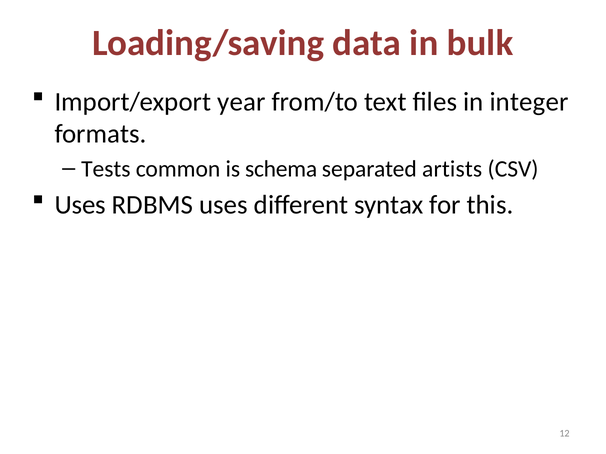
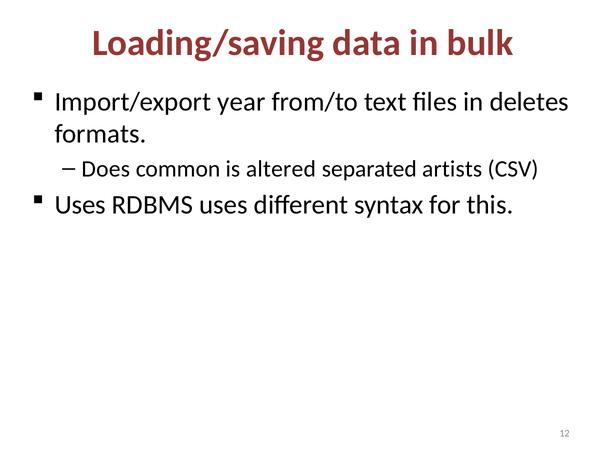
integer: integer -> deletes
Tests: Tests -> Does
schema: schema -> altered
